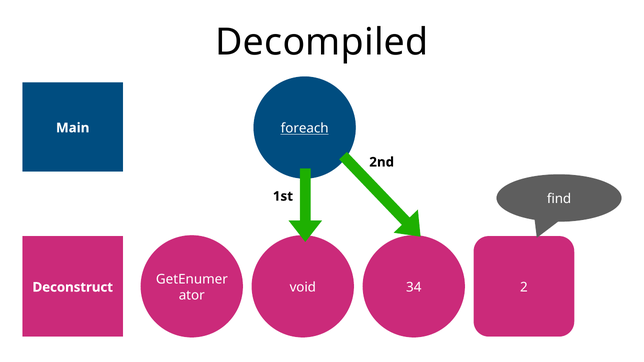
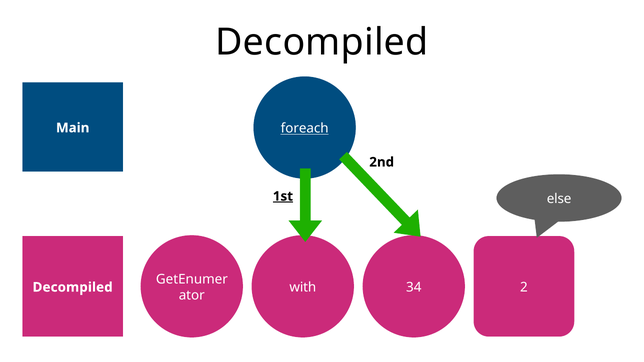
1st underline: none -> present
find: find -> else
void: void -> with
Deconstruct at (73, 287): Deconstruct -> Decompiled
